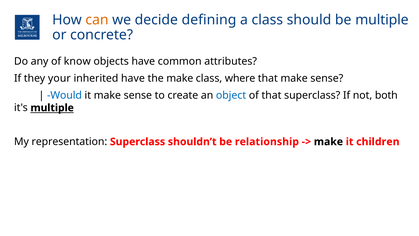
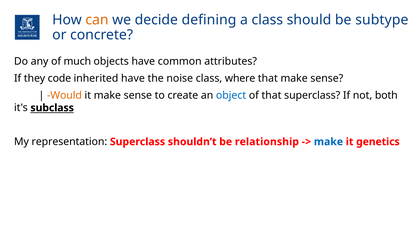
be multiple: multiple -> subtype
know: know -> much
your: your -> code
the make: make -> noise
Would colour: blue -> orange
it's multiple: multiple -> subclass
make at (328, 142) colour: black -> blue
children: children -> genetics
